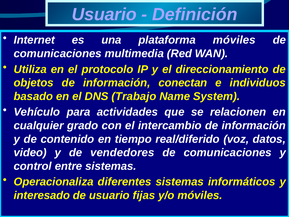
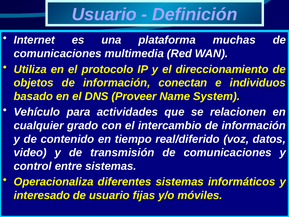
plataforma móviles: móviles -> muchas
Trabajo: Trabajo -> Proveer
vendedores: vendedores -> transmisión
